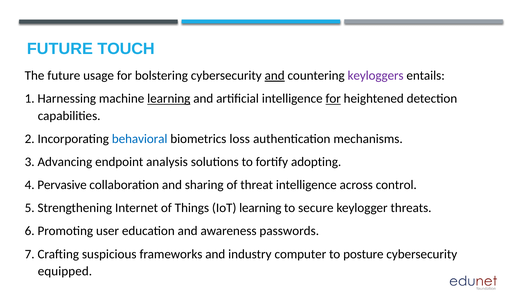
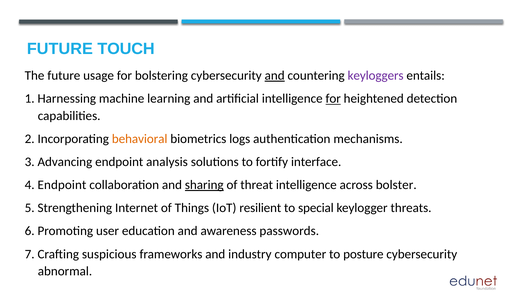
learning at (169, 99) underline: present -> none
behavioral colour: blue -> orange
loss: loss -> logs
adopting: adopting -> interface
4 Pervasive: Pervasive -> Endpoint
sharing underline: none -> present
control: control -> bolster
IoT learning: learning -> resilient
secure: secure -> special
equipped: equipped -> abnormal
